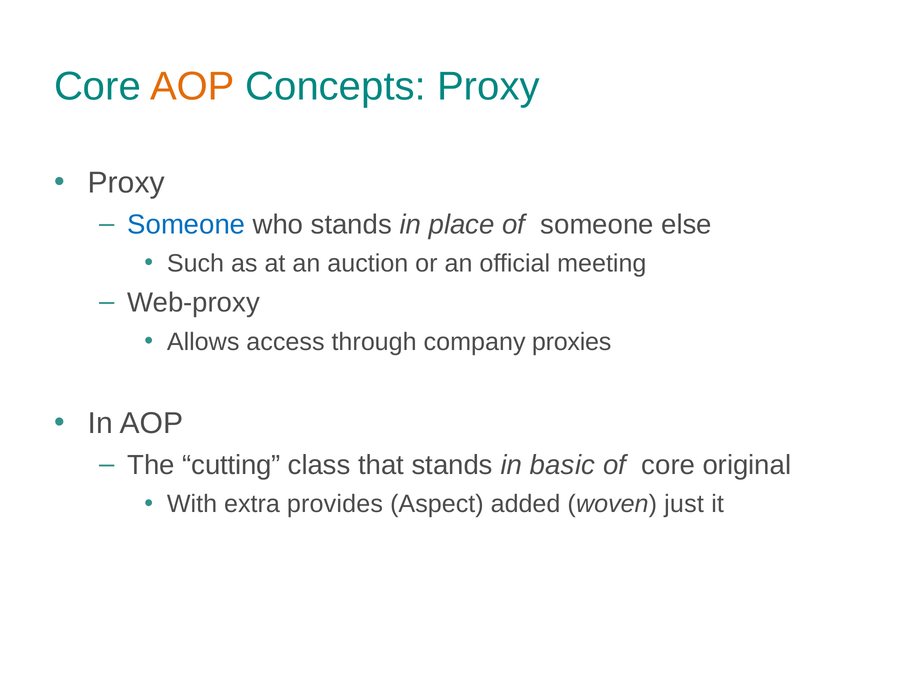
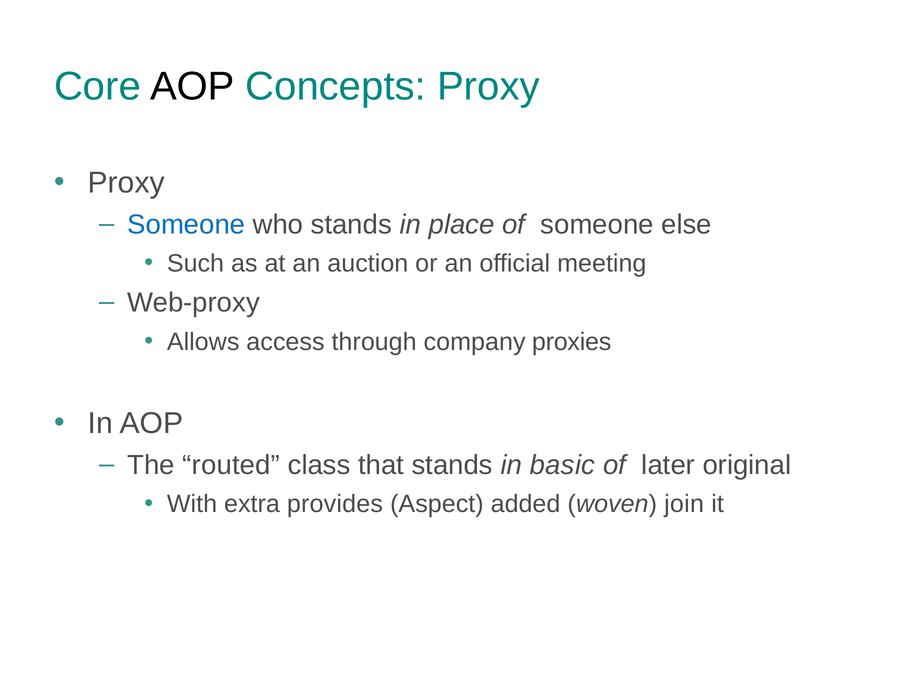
AOP at (192, 86) colour: orange -> black
cutting: cutting -> routed
of core: core -> later
just: just -> join
